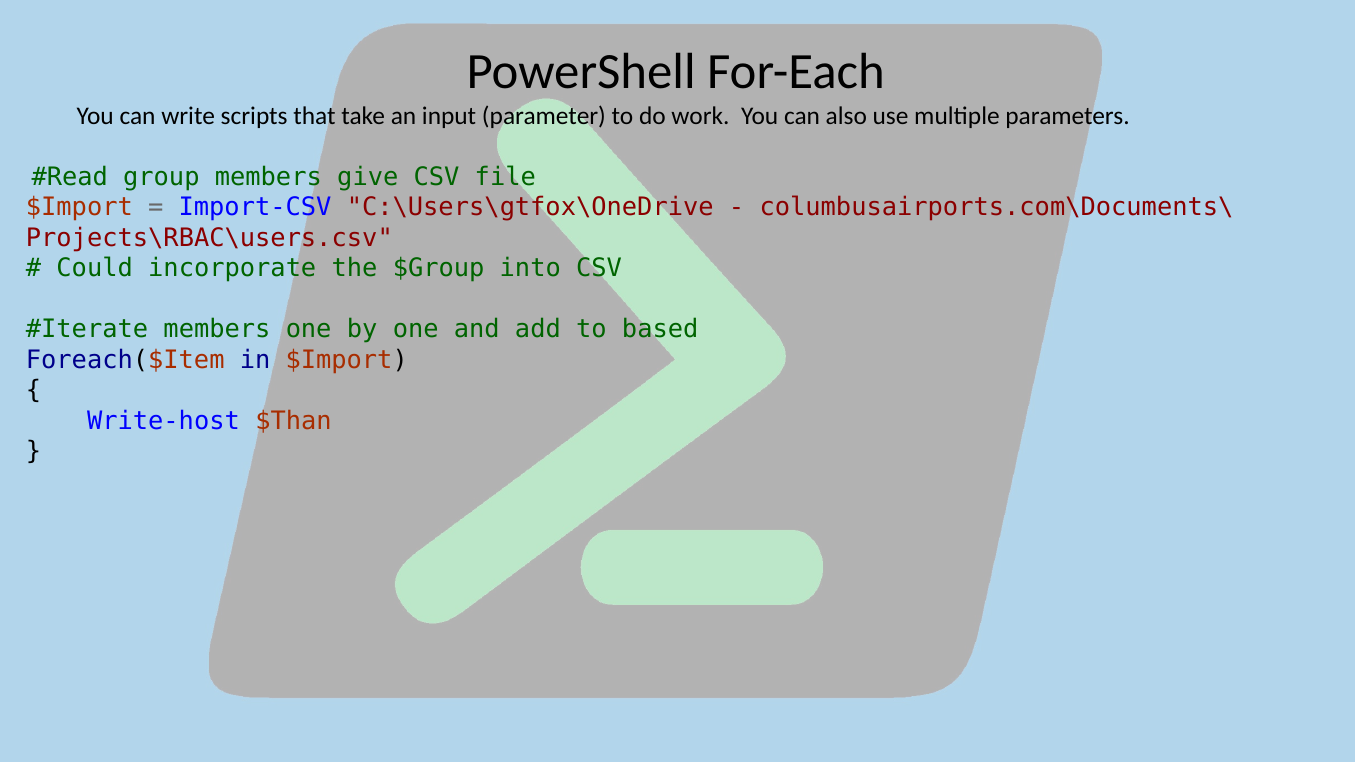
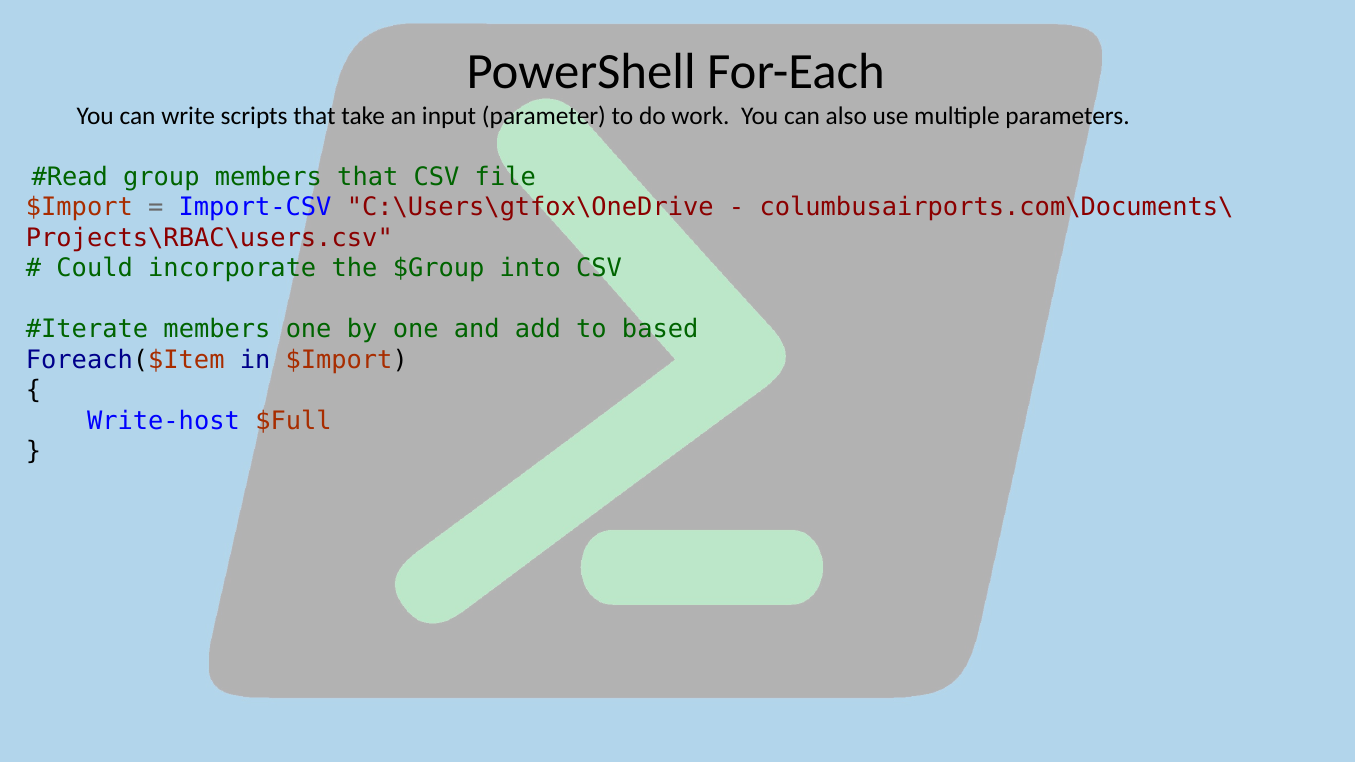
members give: give -> that
$Than: $Than -> $Full
